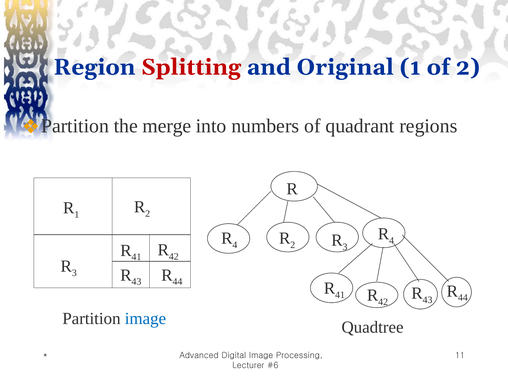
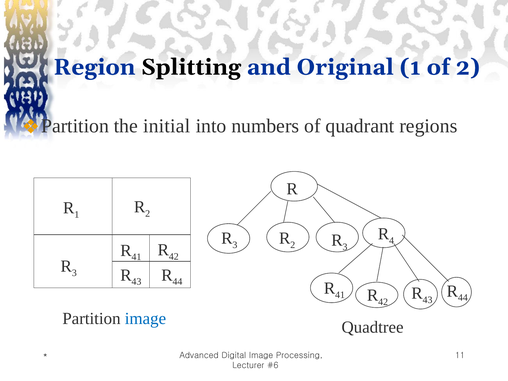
Splitting colour: red -> black
merge: merge -> initial
4 at (235, 245): 4 -> 3
